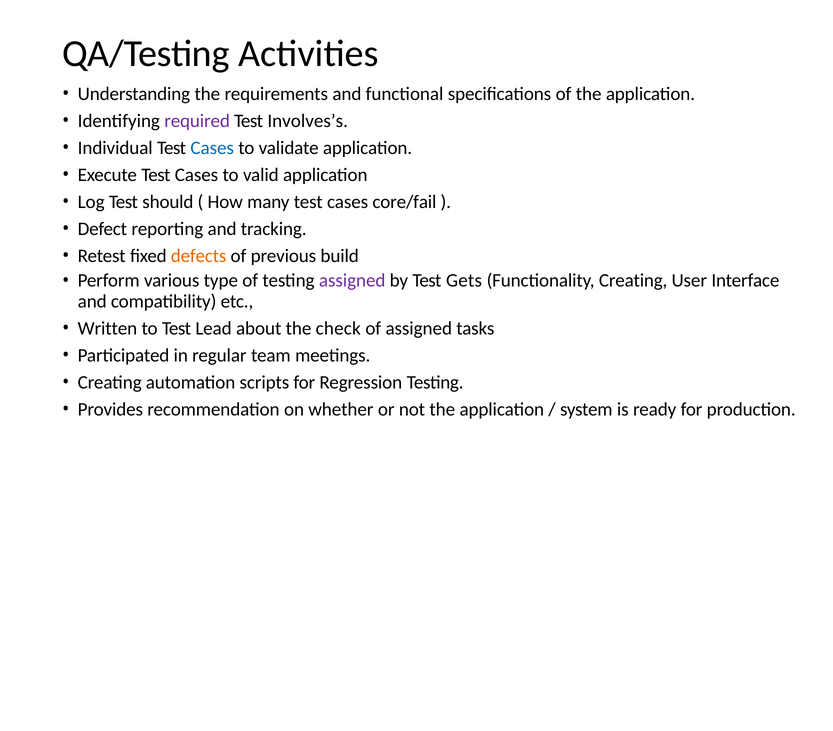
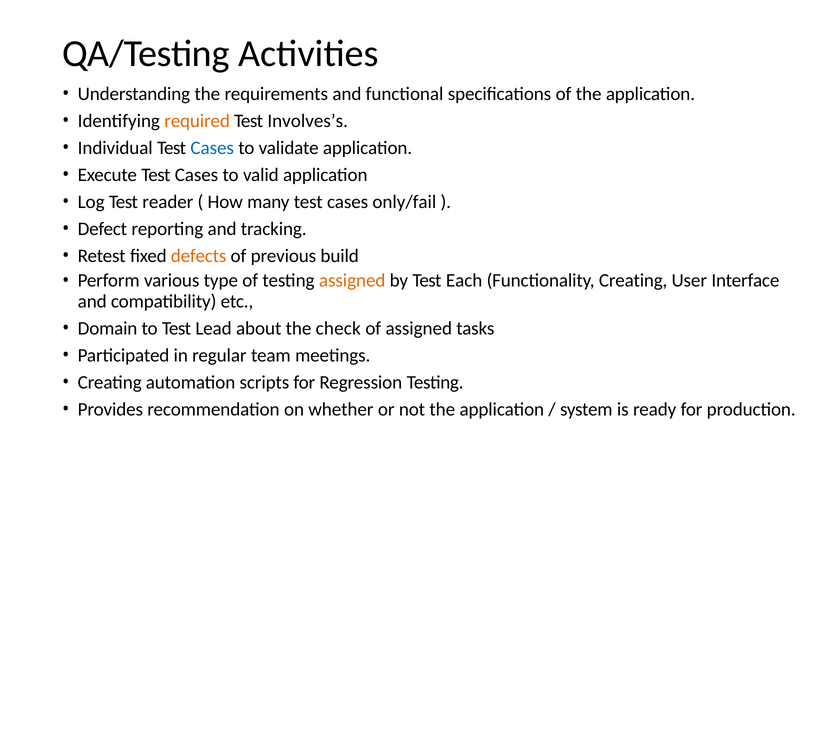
required colour: purple -> orange
should: should -> reader
core/fail: core/fail -> only/fail
assigned at (352, 281) colour: purple -> orange
Gets: Gets -> Each
Written: Written -> Domain
